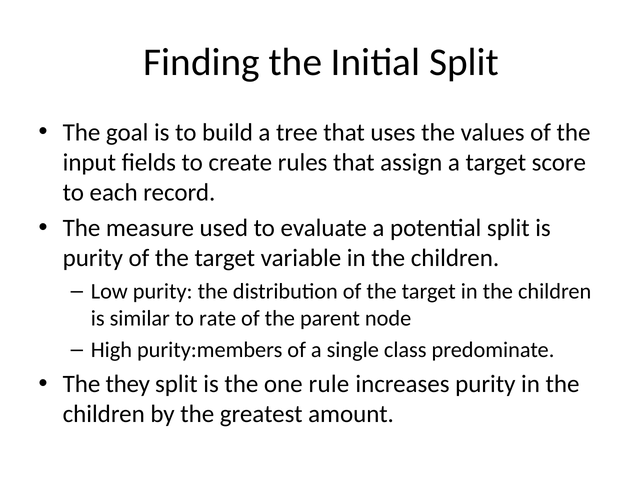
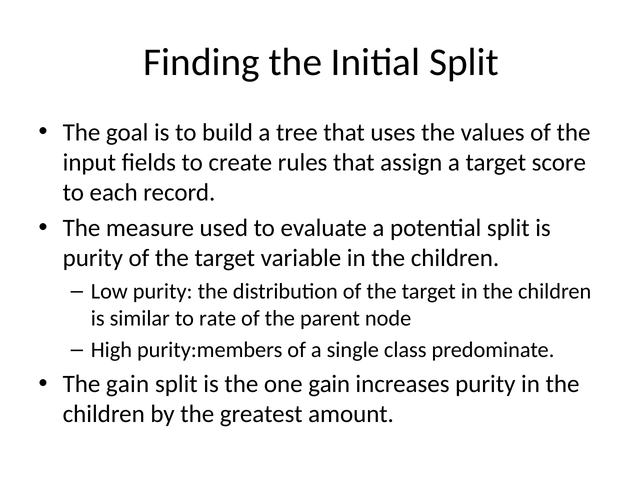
The they: they -> gain
one rule: rule -> gain
